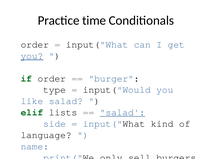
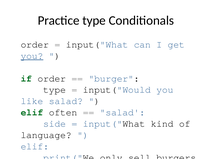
Practice time: time -> type
lists: lists -> often
salad at (122, 112) underline: present -> none
name at (35, 146): name -> elif
